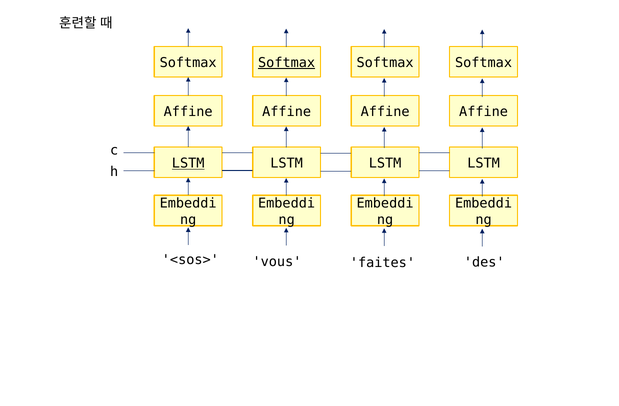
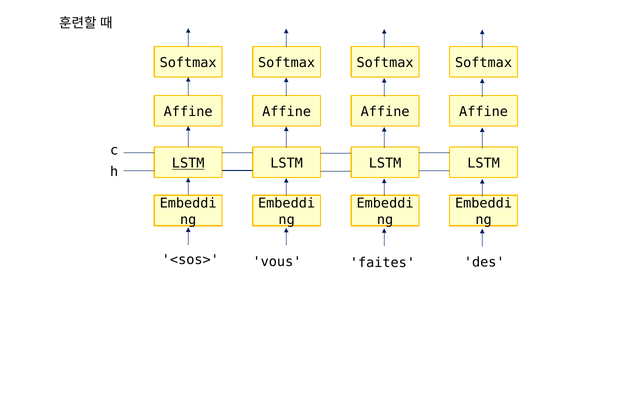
Softmax at (287, 63) underline: present -> none
